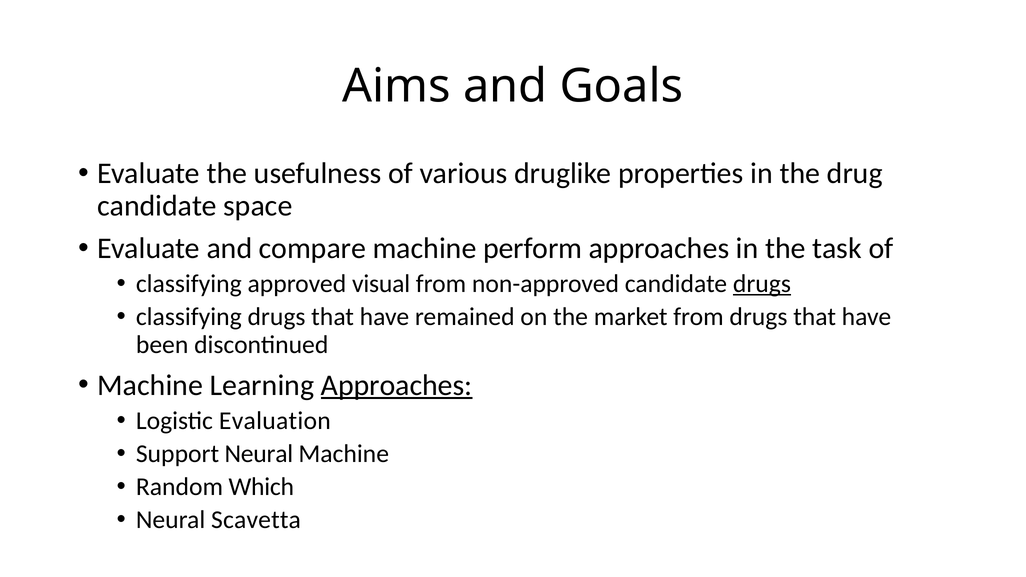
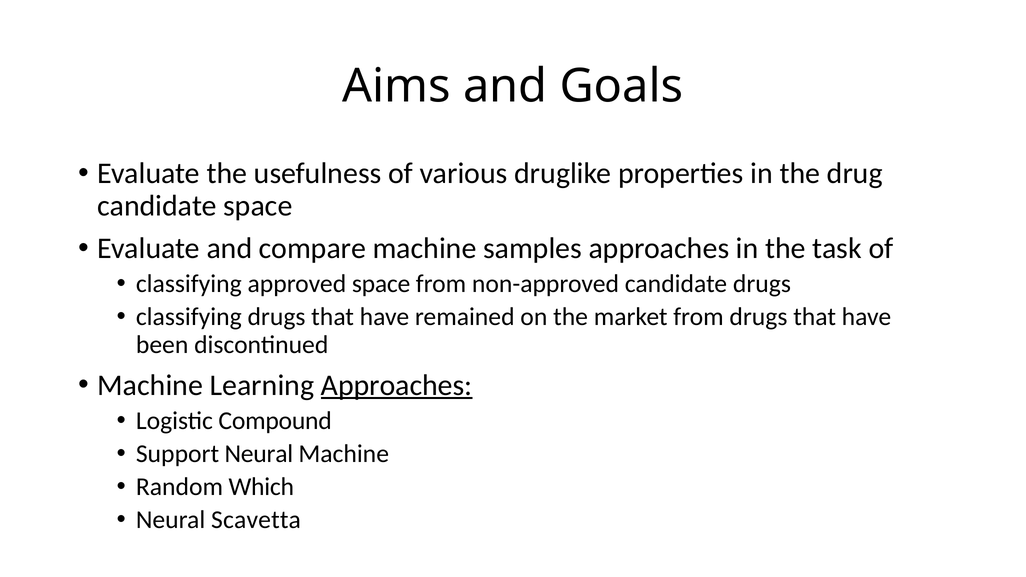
perform: perform -> samples
approved visual: visual -> space
drugs at (762, 284) underline: present -> none
Evaluation: Evaluation -> Compound
